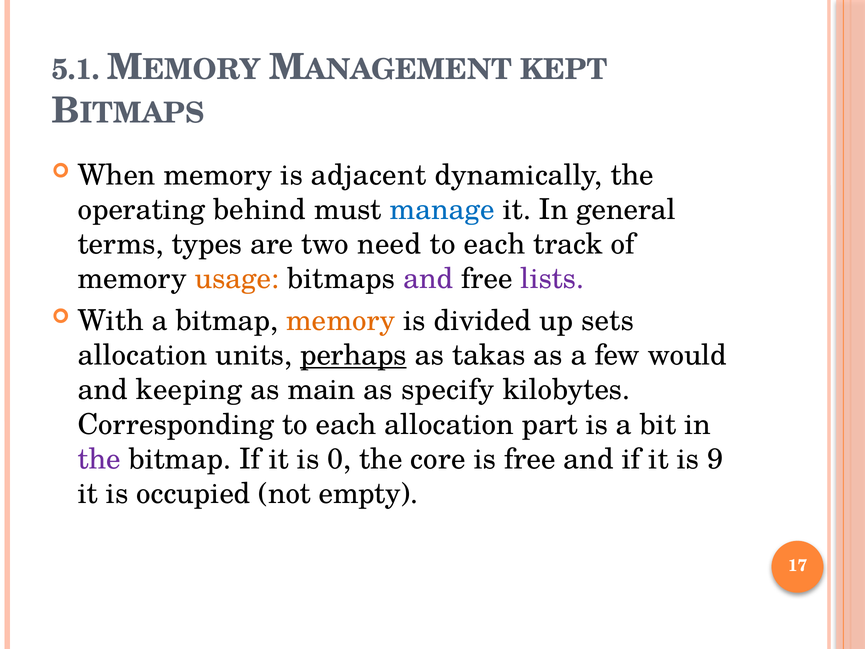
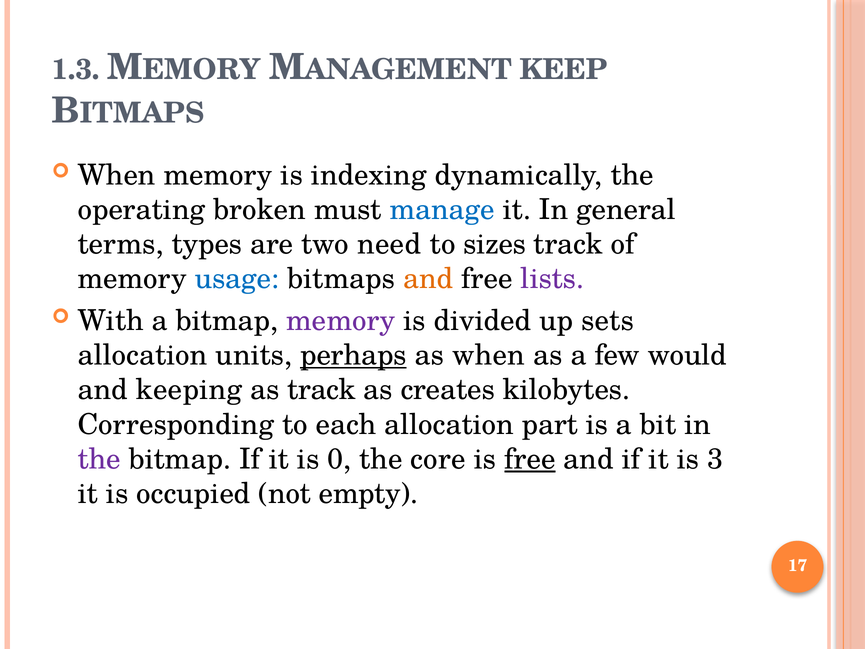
5.1: 5.1 -> 1.3
KEPT: KEPT -> KEEP
adjacent: adjacent -> indexing
behind: behind -> broken
each at (494, 244): each -> sizes
usage colour: orange -> blue
and at (428, 279) colour: purple -> orange
memory at (341, 321) colour: orange -> purple
as takas: takas -> when
as main: main -> track
specify: specify -> creates
free at (530, 459) underline: none -> present
9: 9 -> 3
